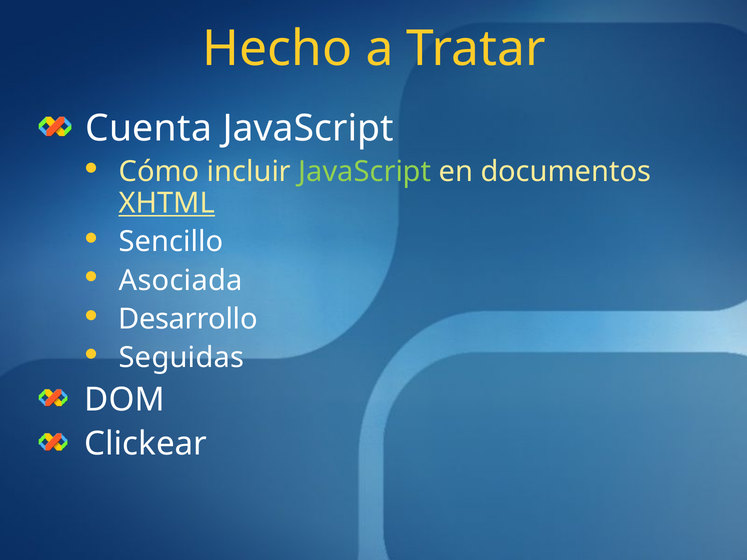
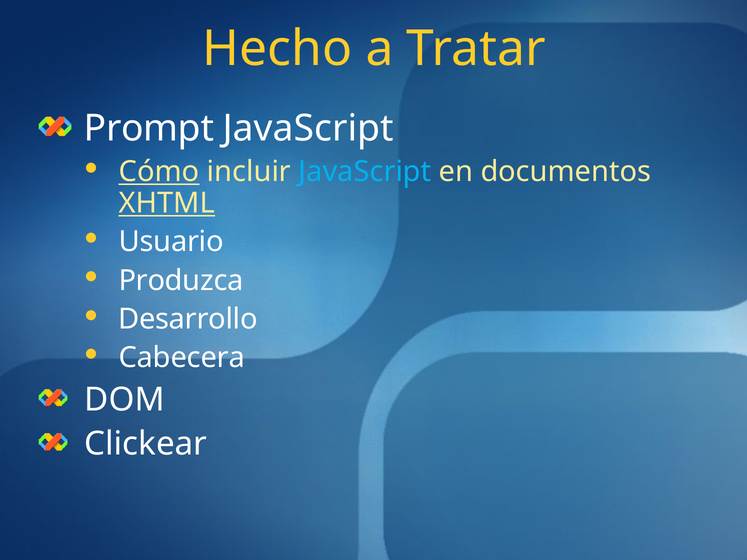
Cuenta: Cuenta -> Prompt
Cómo underline: none -> present
JavaScript at (365, 172) colour: light green -> light blue
Sencillo: Sencillo -> Usuario
Asociada: Asociada -> Produzca
Seguidas: Seguidas -> Cabecera
